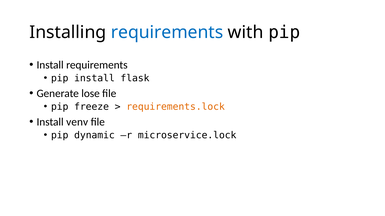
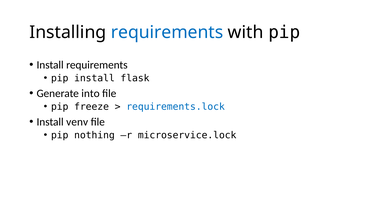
lose: lose -> into
requirements.lock colour: orange -> blue
dynamic: dynamic -> nothing
